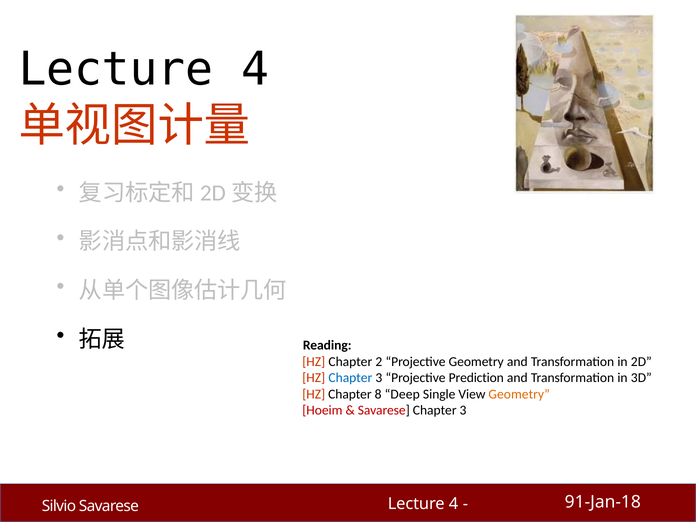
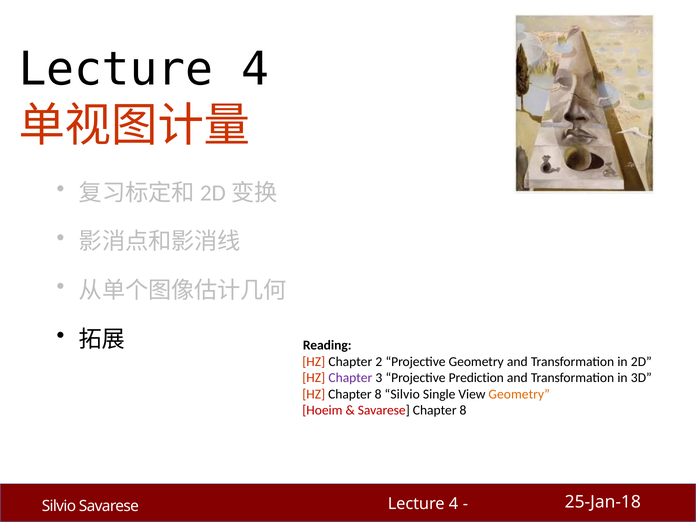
Chapter at (350, 378) colour: blue -> purple
8 Deep: Deep -> Silvio
Savarese Chapter 3: 3 -> 8
91-Jan-18: 91-Jan-18 -> 25-Jan-18
